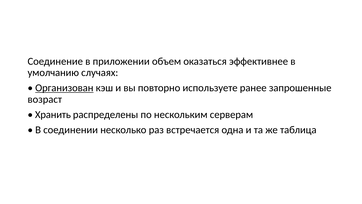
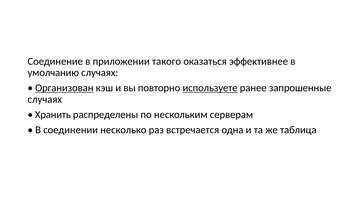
объем: объем -> такого
используете underline: none -> present
возраст at (45, 99): возраст -> случаях
